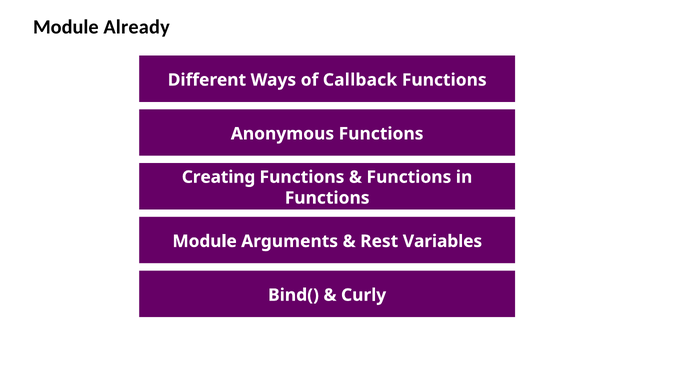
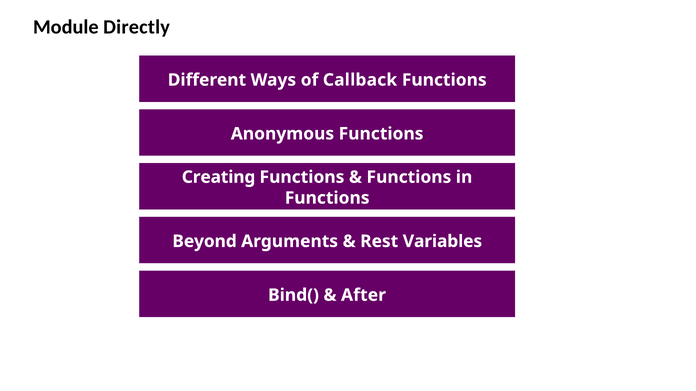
Already: Already -> Directly
Module at (205, 242): Module -> Beyond
Curly: Curly -> After
